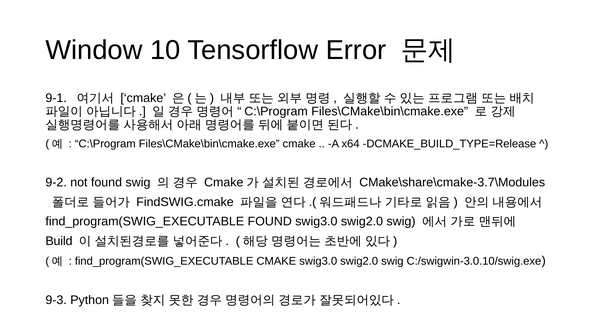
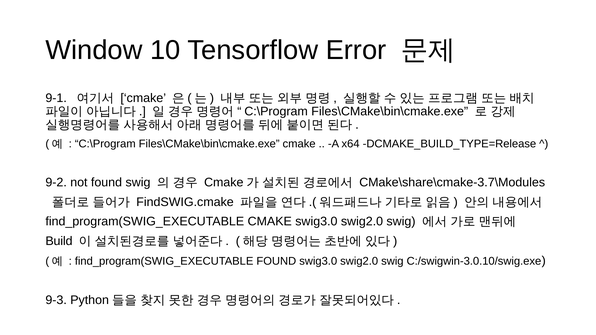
find_program(SWIG_EXECUTABLE FOUND: FOUND -> CMAKE
find_program(SWIG_EXECUTABLE CMAKE: CMAKE -> FOUND
